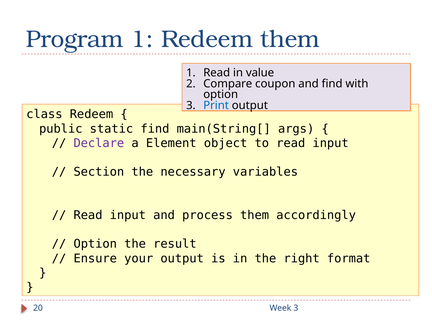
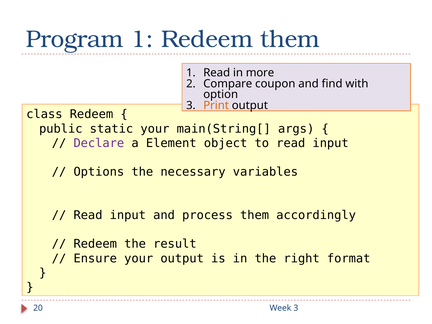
value: value -> more
Print colour: blue -> orange
static find: find -> your
Section: Section -> Options
Option at (95, 244): Option -> Redeem
